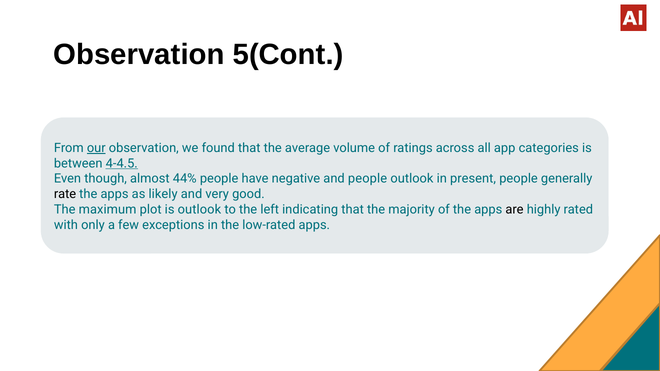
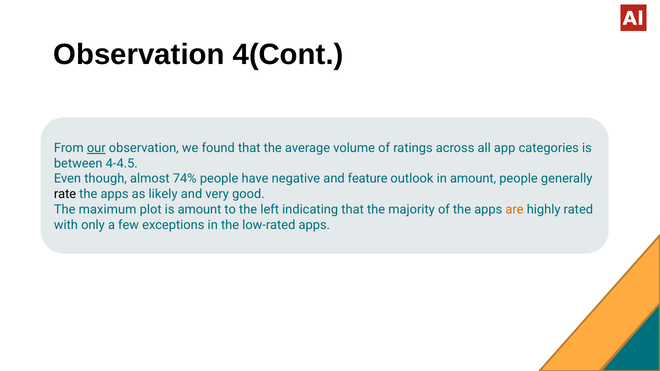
5(Cont: 5(Cont -> 4(Cont
4-4.5 underline: present -> none
44%: 44% -> 74%
and people: people -> feature
in present: present -> amount
is outlook: outlook -> amount
are colour: black -> orange
